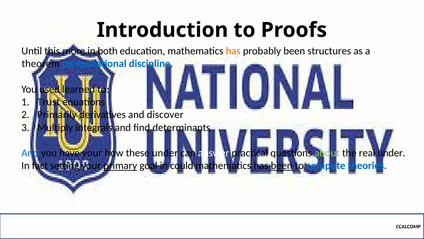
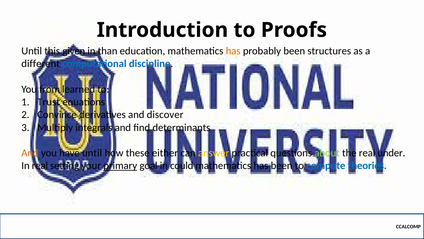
more: more -> given
both: both -> than
theorem: theorem -> different
used: used -> from
Primarily: Primarily -> Convince
And at (30, 153) colour: blue -> orange
have your: your -> until
these under: under -> either
answer colour: white -> yellow
In fact: fact -> real
been at (282, 165) underline: present -> none
